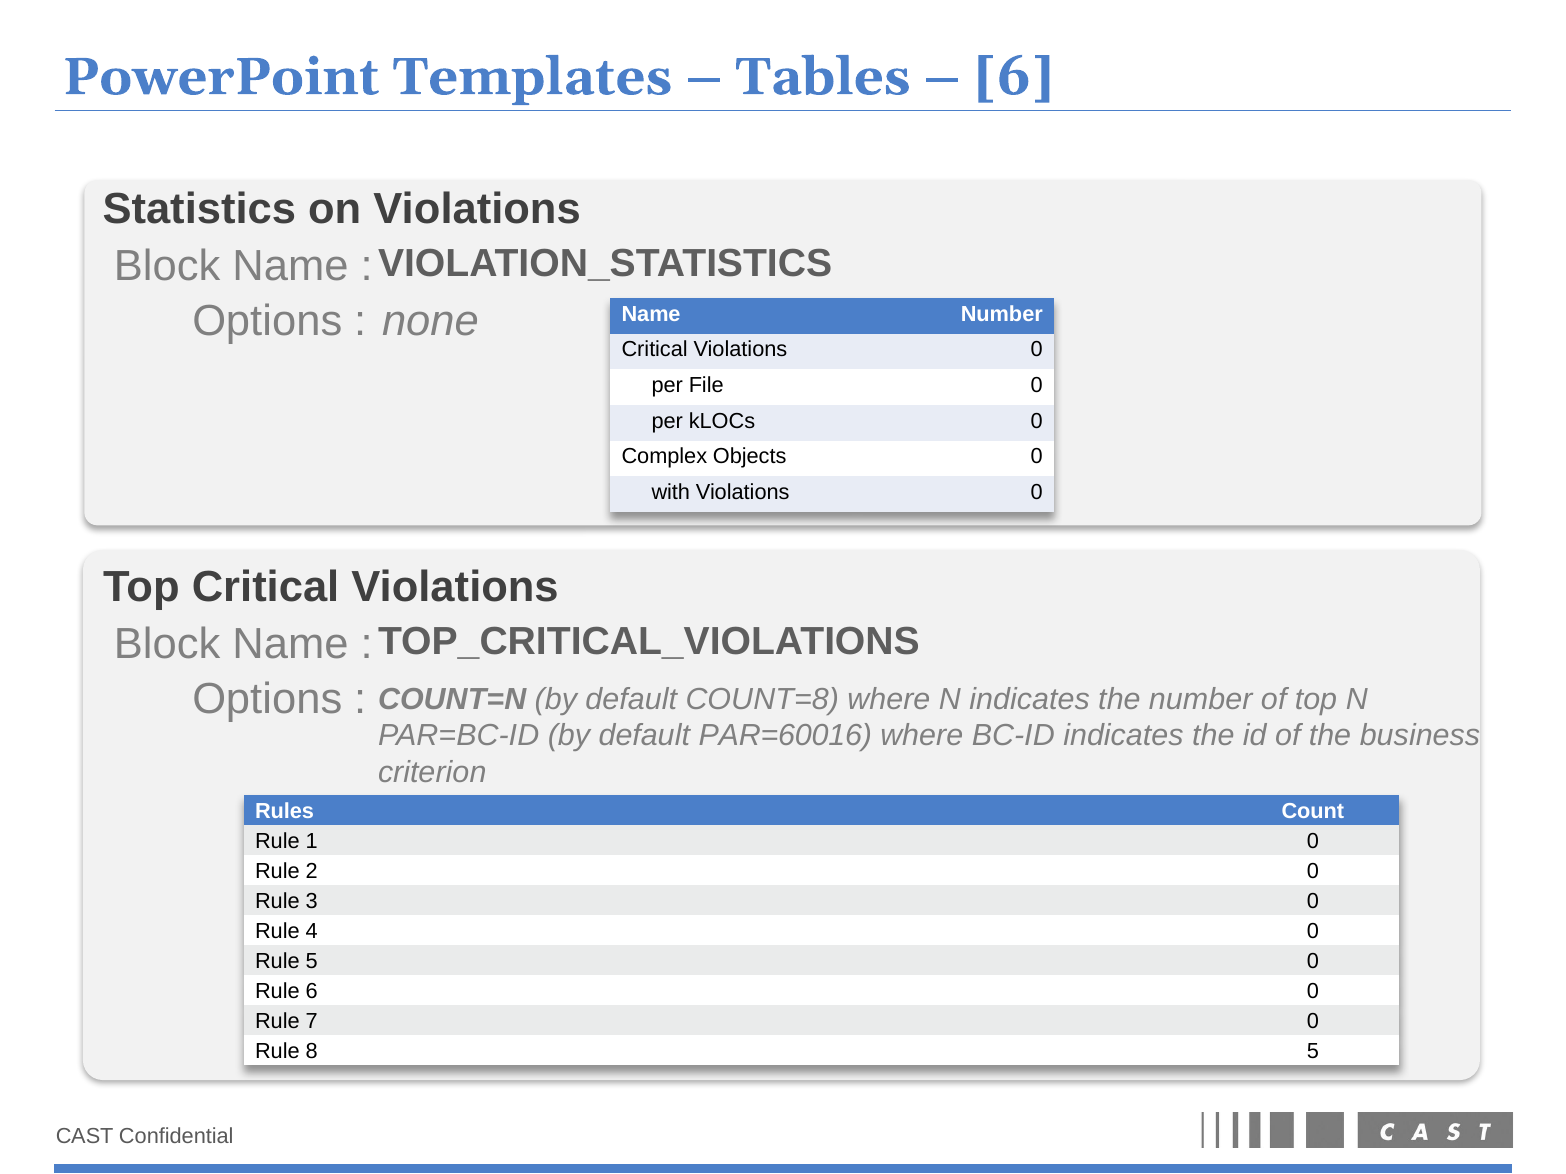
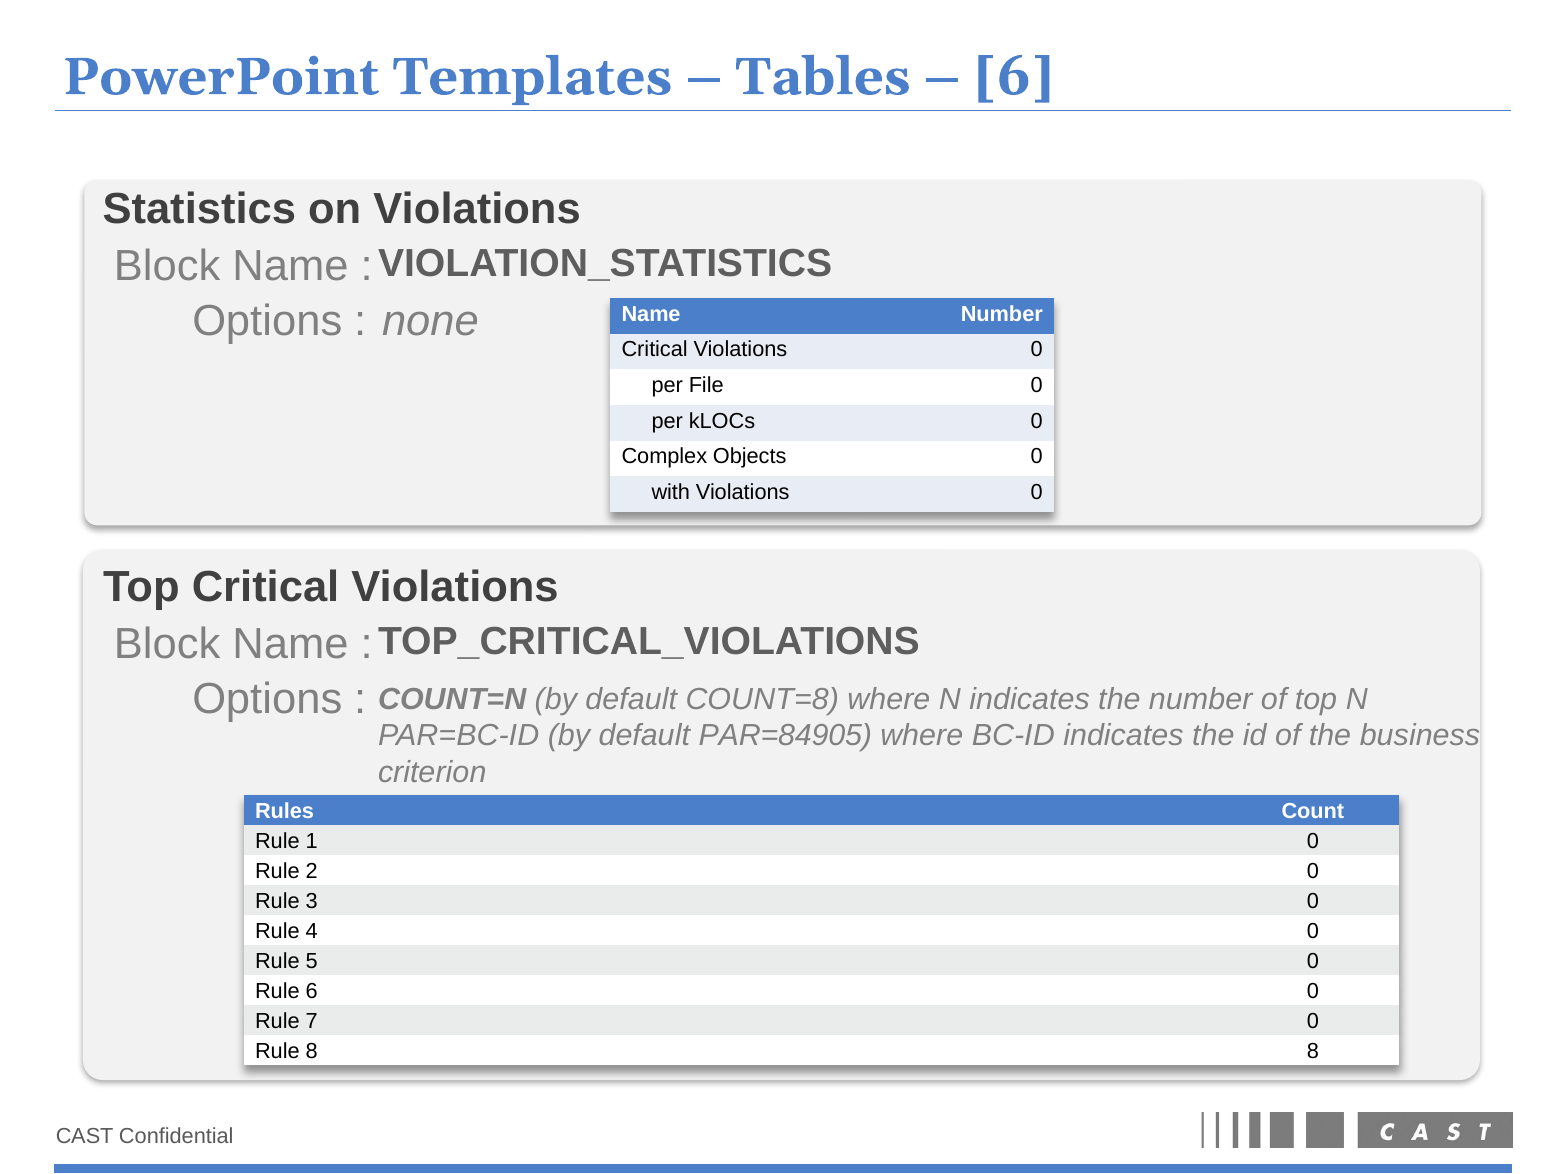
PAR=60016: PAR=60016 -> PAR=84905
8 5: 5 -> 8
